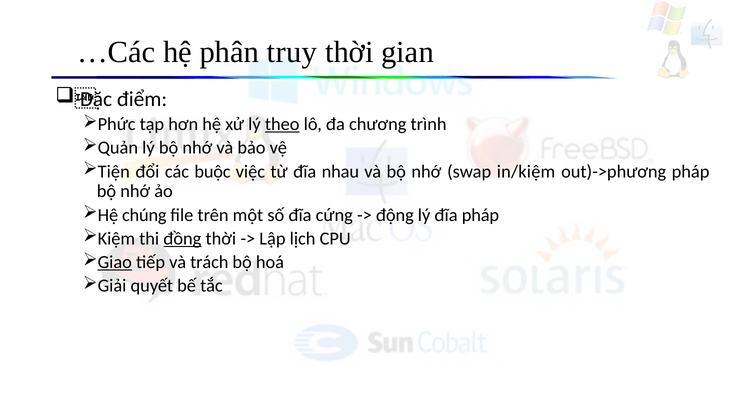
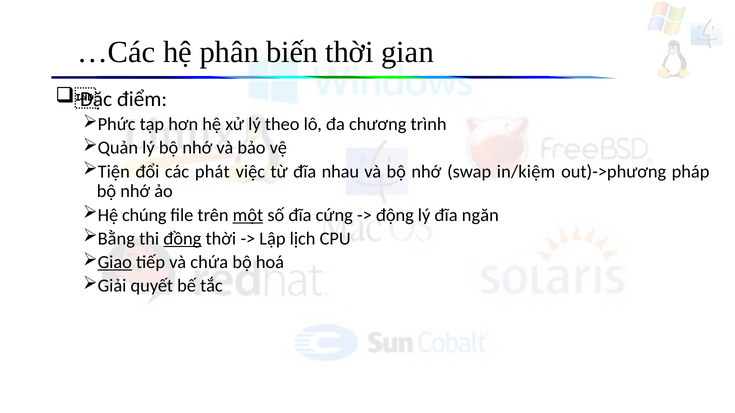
truy: truy -> biến
theo underline: present -> none
buộc: buộc -> phát
một underline: none -> present
đĩa pháp: pháp -> ngăn
Kiệm: Kiệm -> Bằng
trách: trách -> chứa
